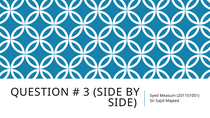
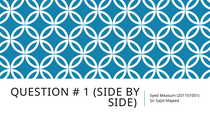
3: 3 -> 1
